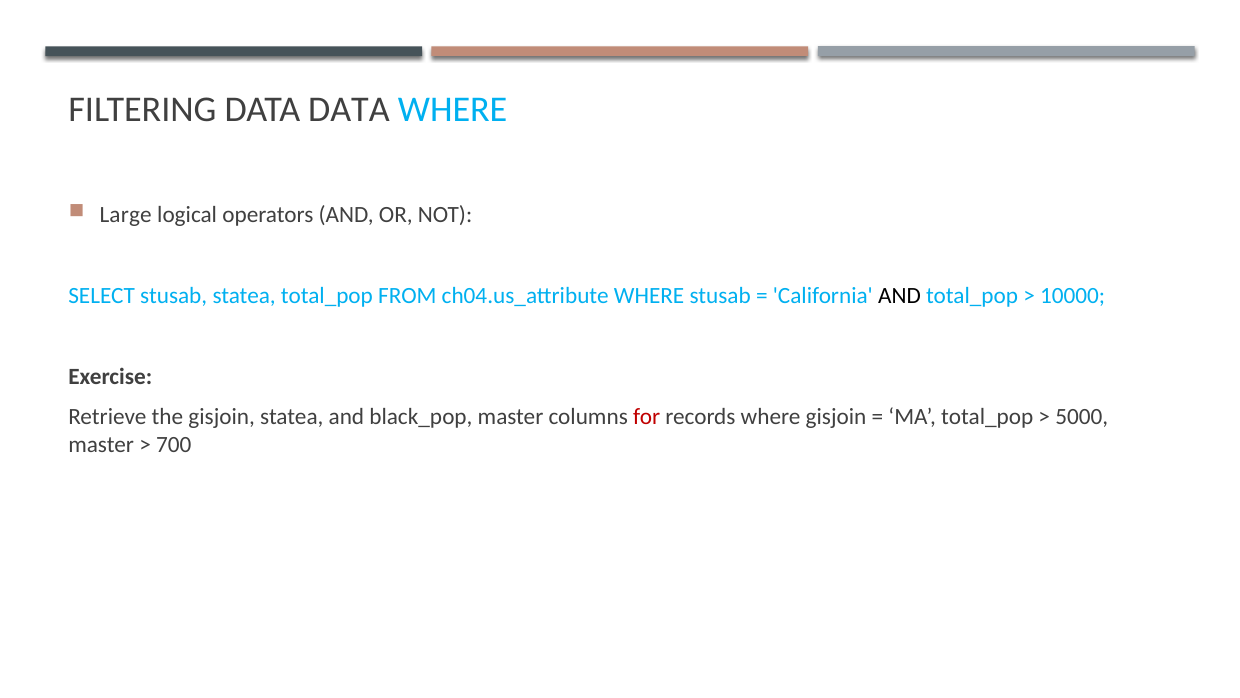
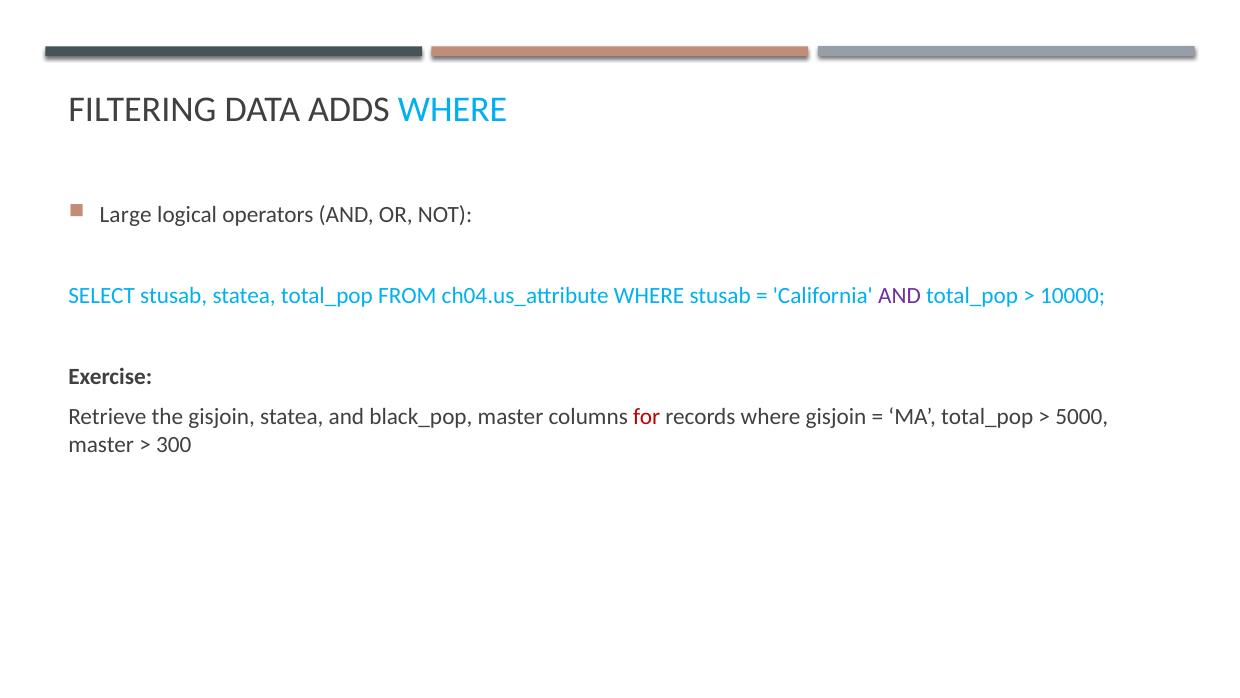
DATA DATA: DATA -> ADDS
AND at (899, 296) colour: black -> purple
700: 700 -> 300
